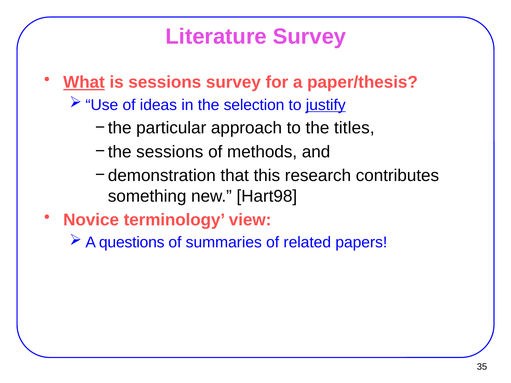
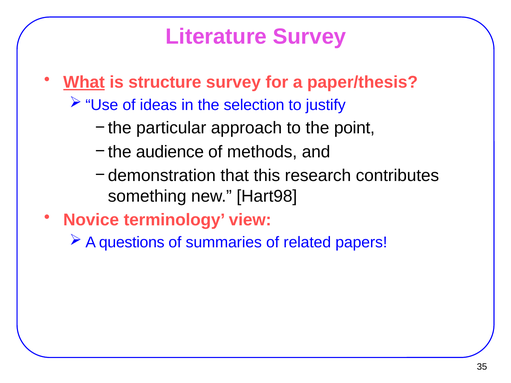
is sessions: sessions -> structure
justify underline: present -> none
titles: titles -> point
sessions at (170, 152): sessions -> audience
